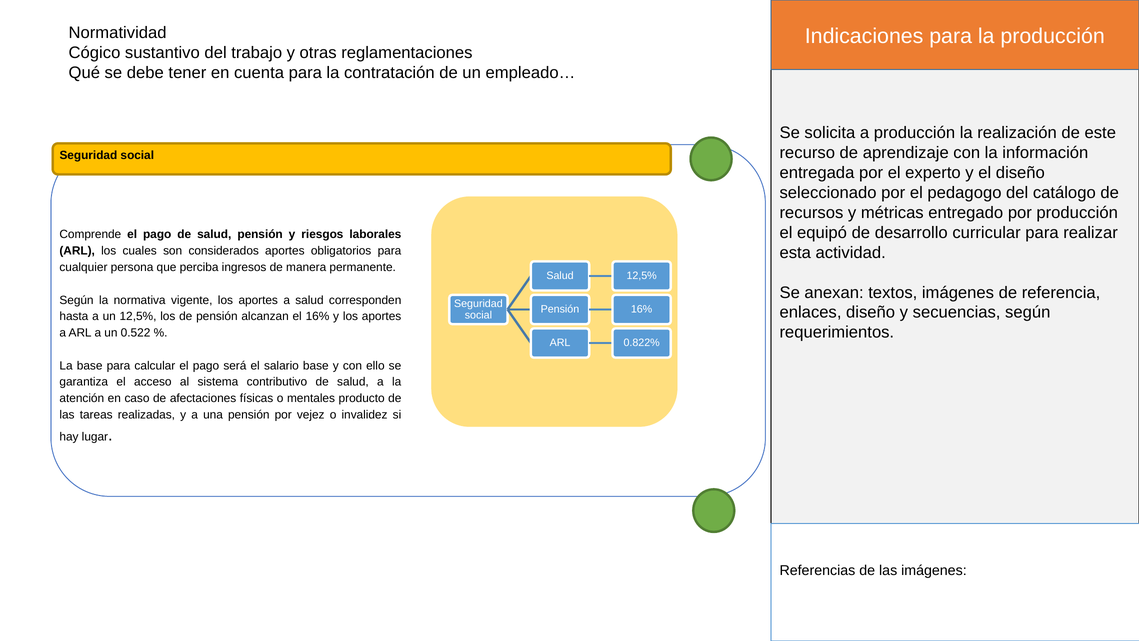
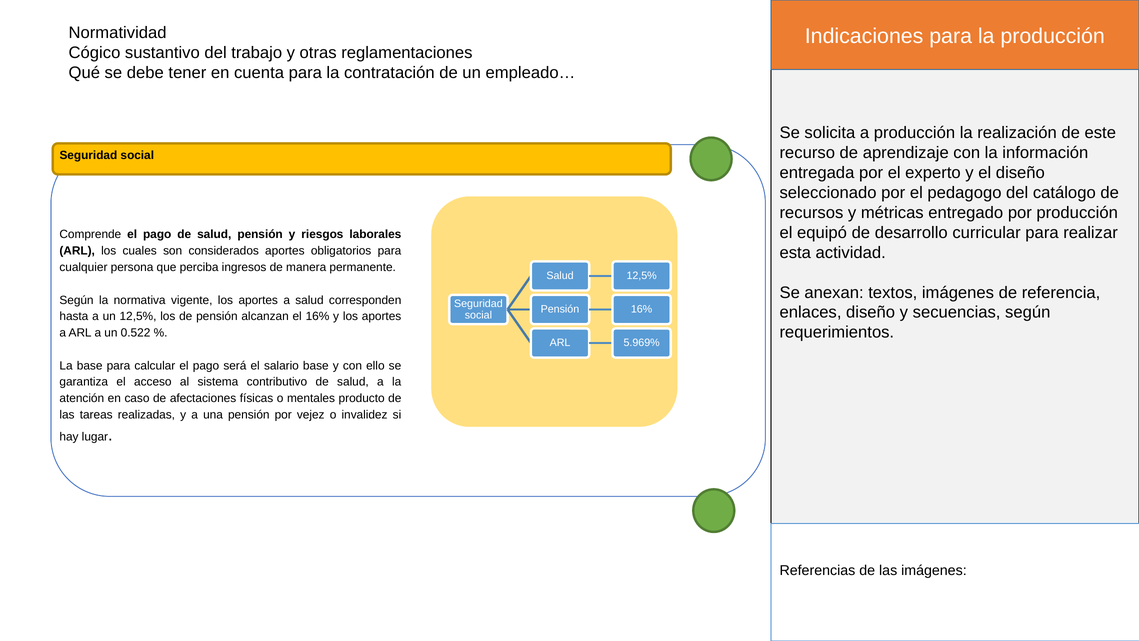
0.822%: 0.822% -> 5.969%
